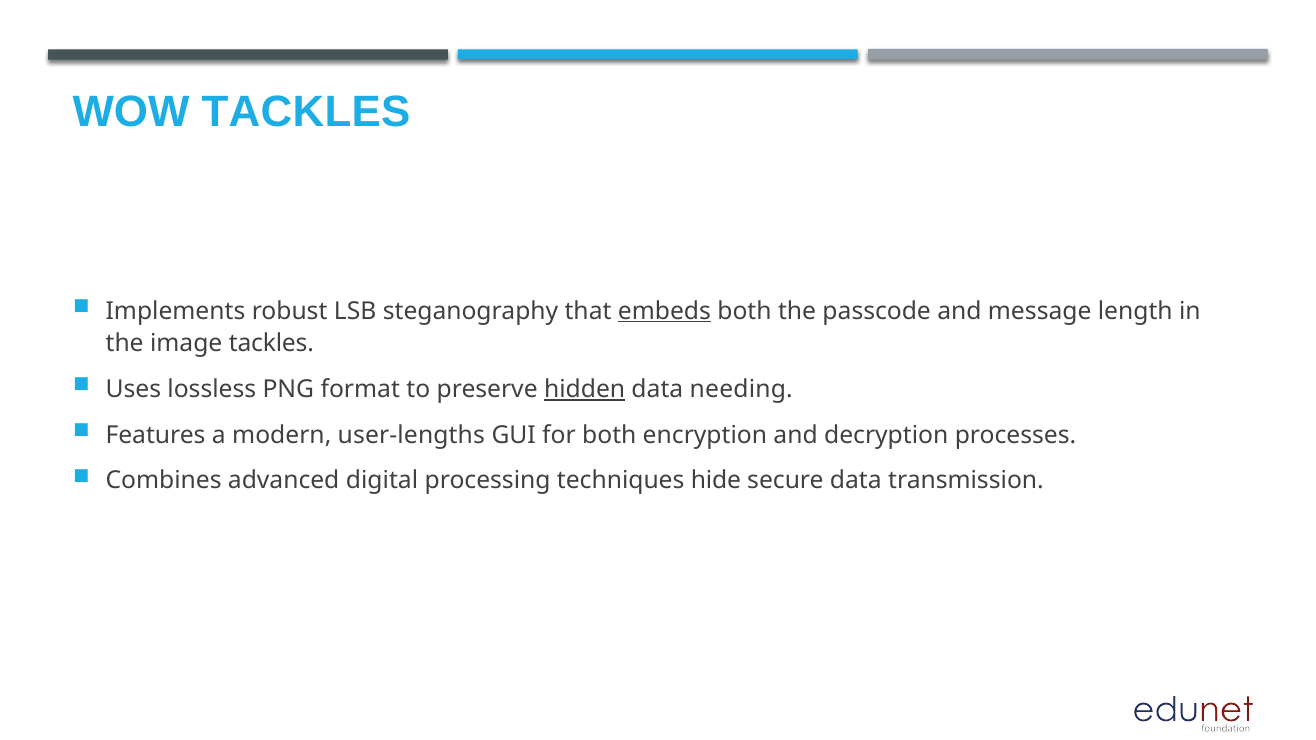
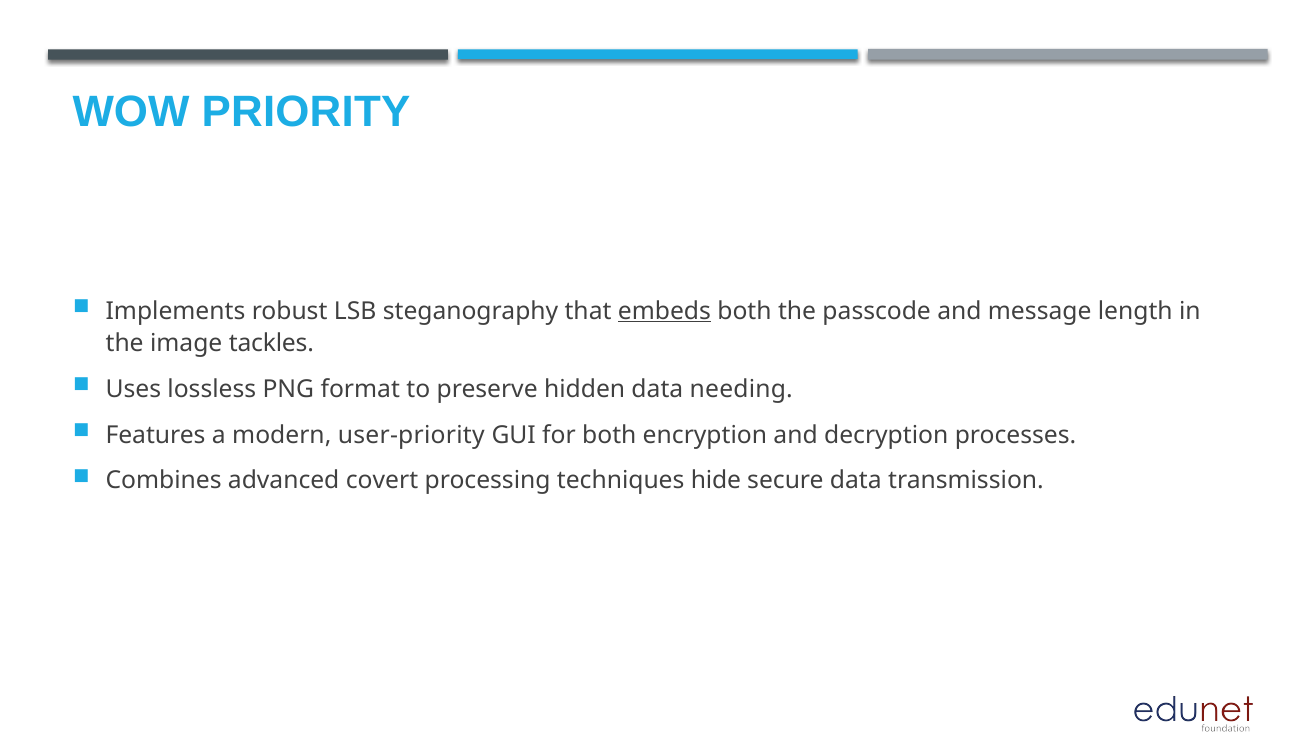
WOW TACKLES: TACKLES -> PRIORITY
hidden underline: present -> none
user-lengths: user-lengths -> user-priority
digital: digital -> covert
